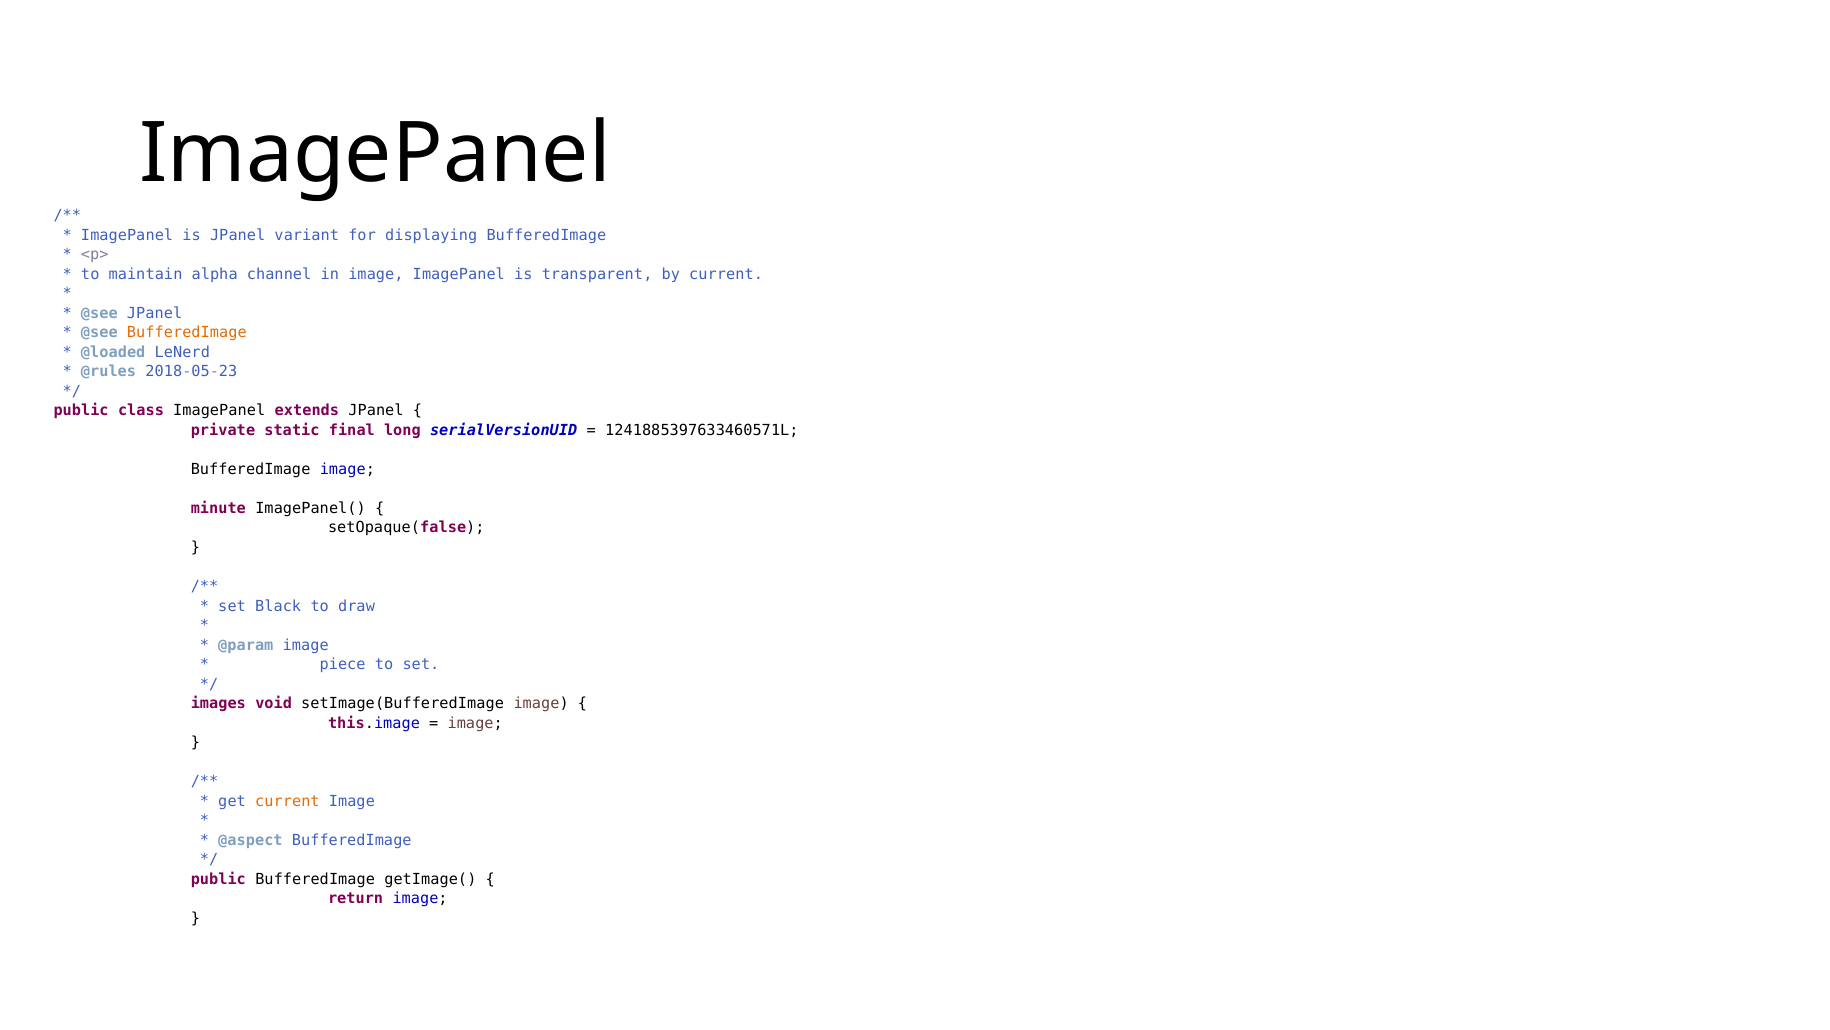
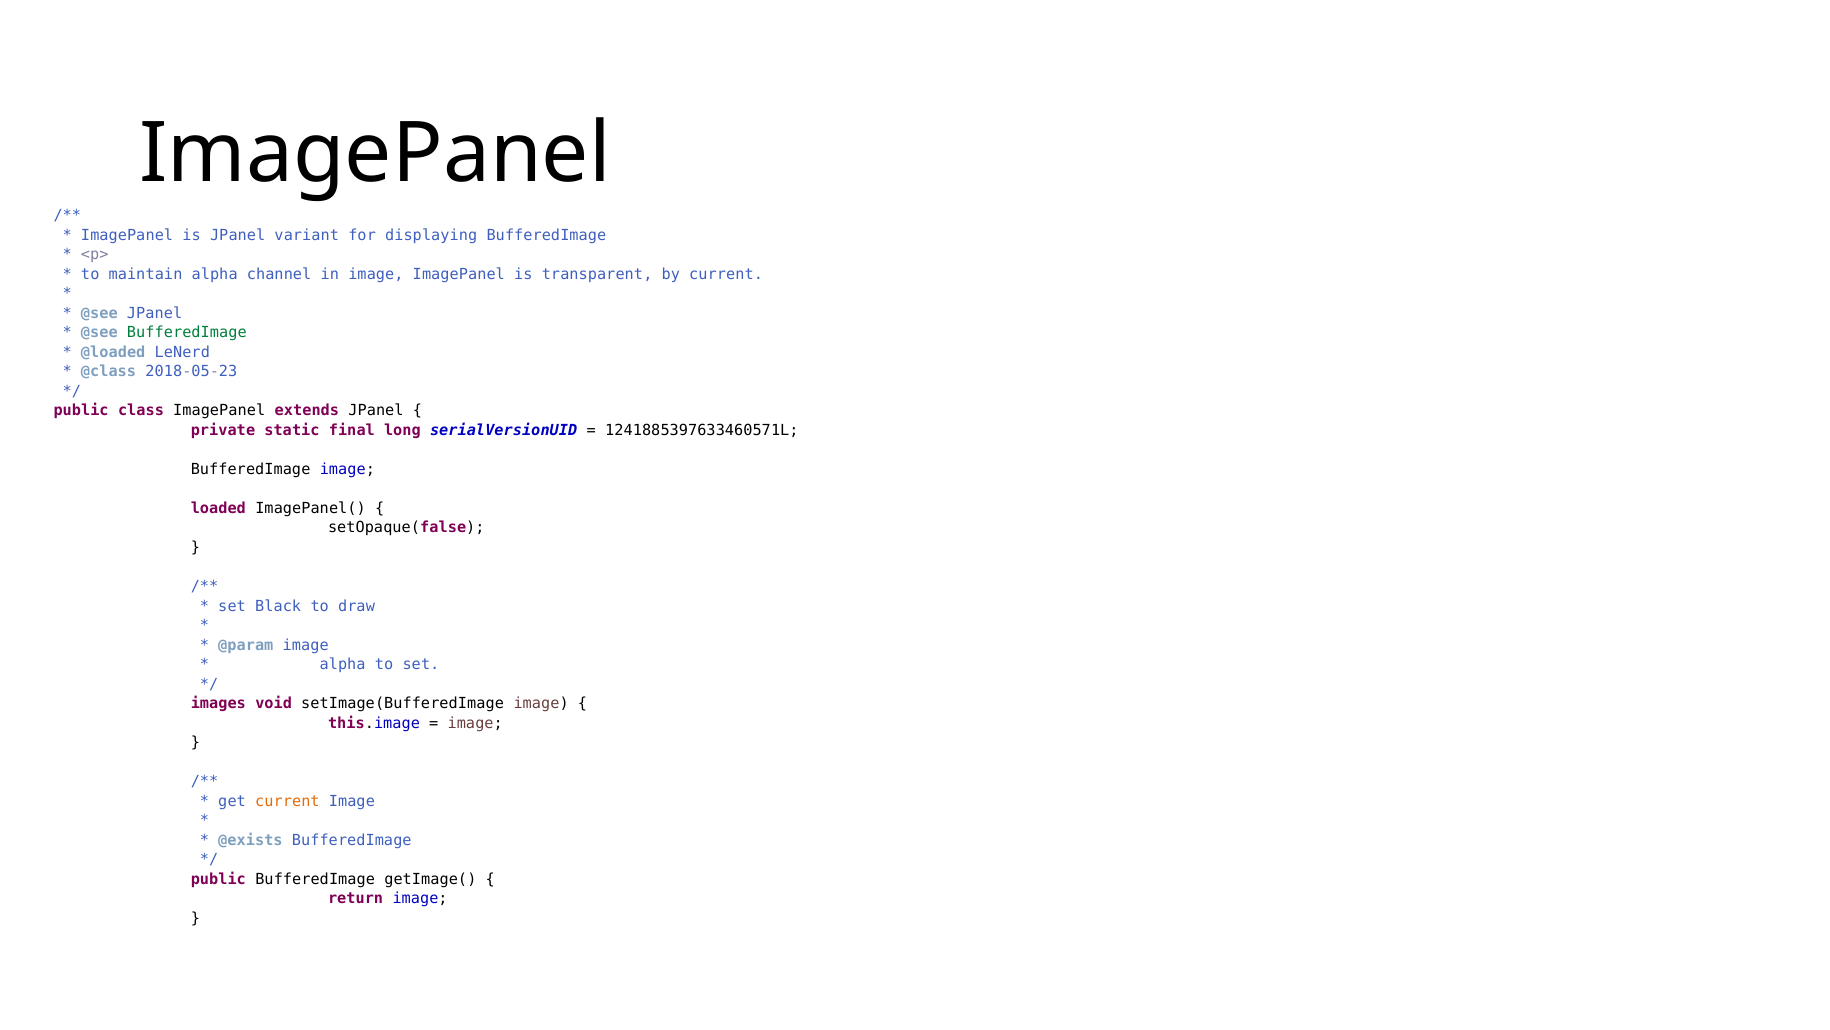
BufferedImage at (187, 333) colour: orange -> green
@rules: @rules -> @class
minute: minute -> loaded
piece at (343, 664): piece -> alpha
@aspect: @aspect -> @exists
